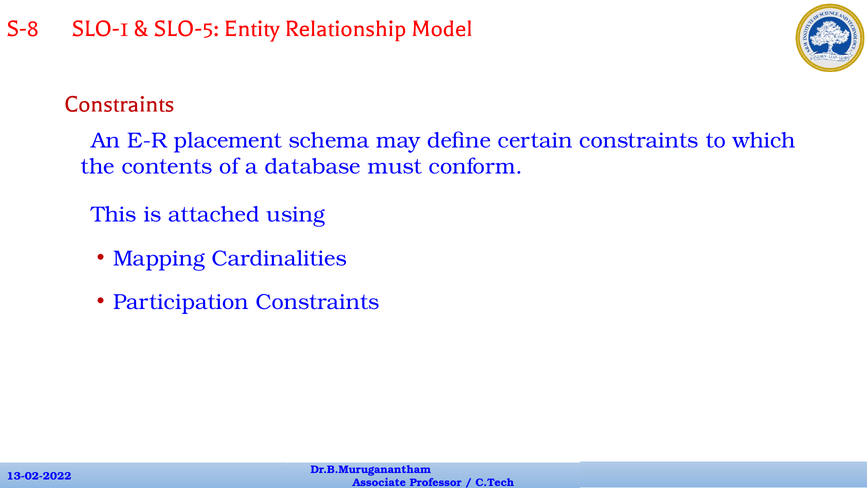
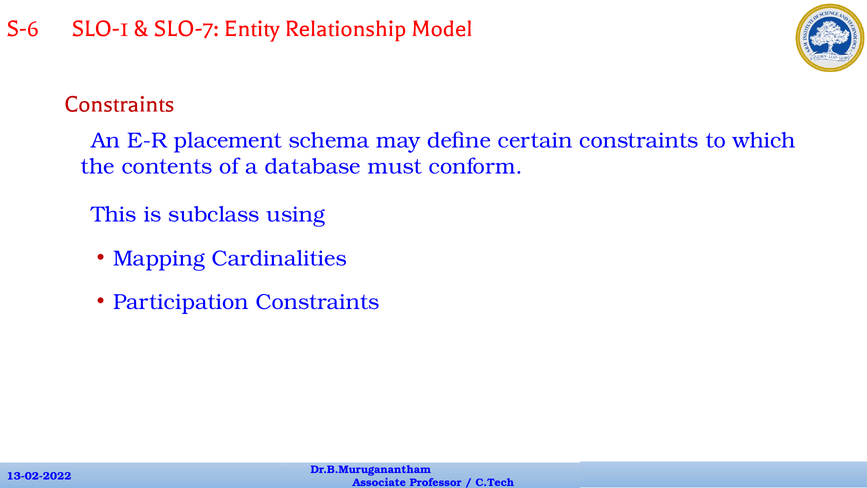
S-8: S-8 -> S-6
SLO-5: SLO-5 -> SLO-7
attached: attached -> subclass
